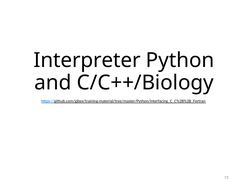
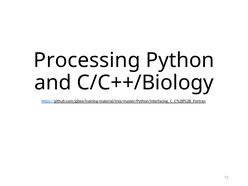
Interpreter: Interpreter -> Processing
